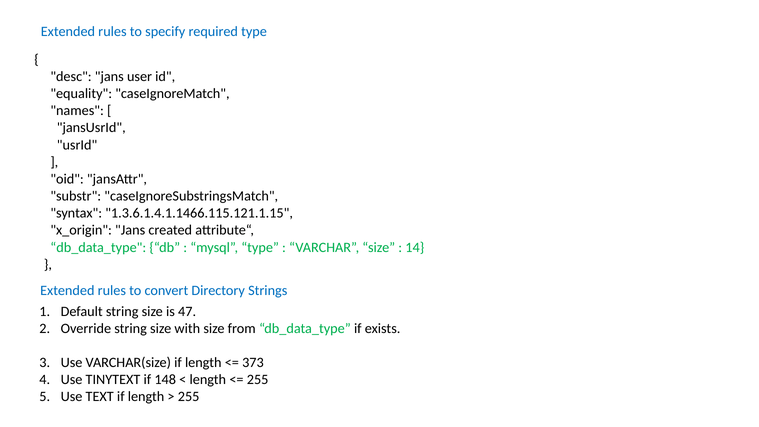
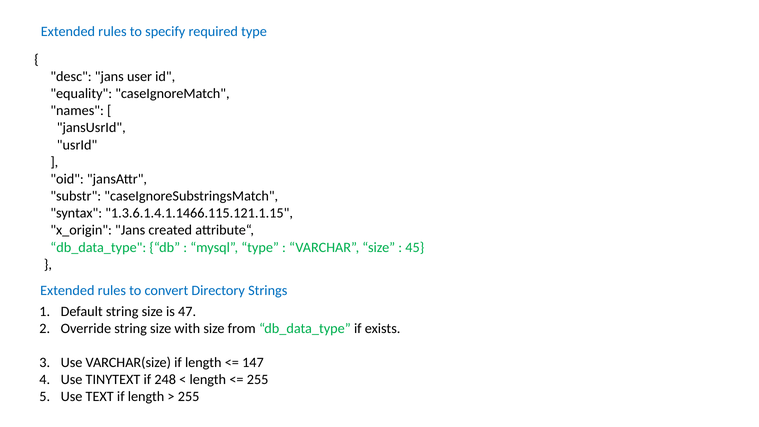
14: 14 -> 45
373: 373 -> 147
148: 148 -> 248
